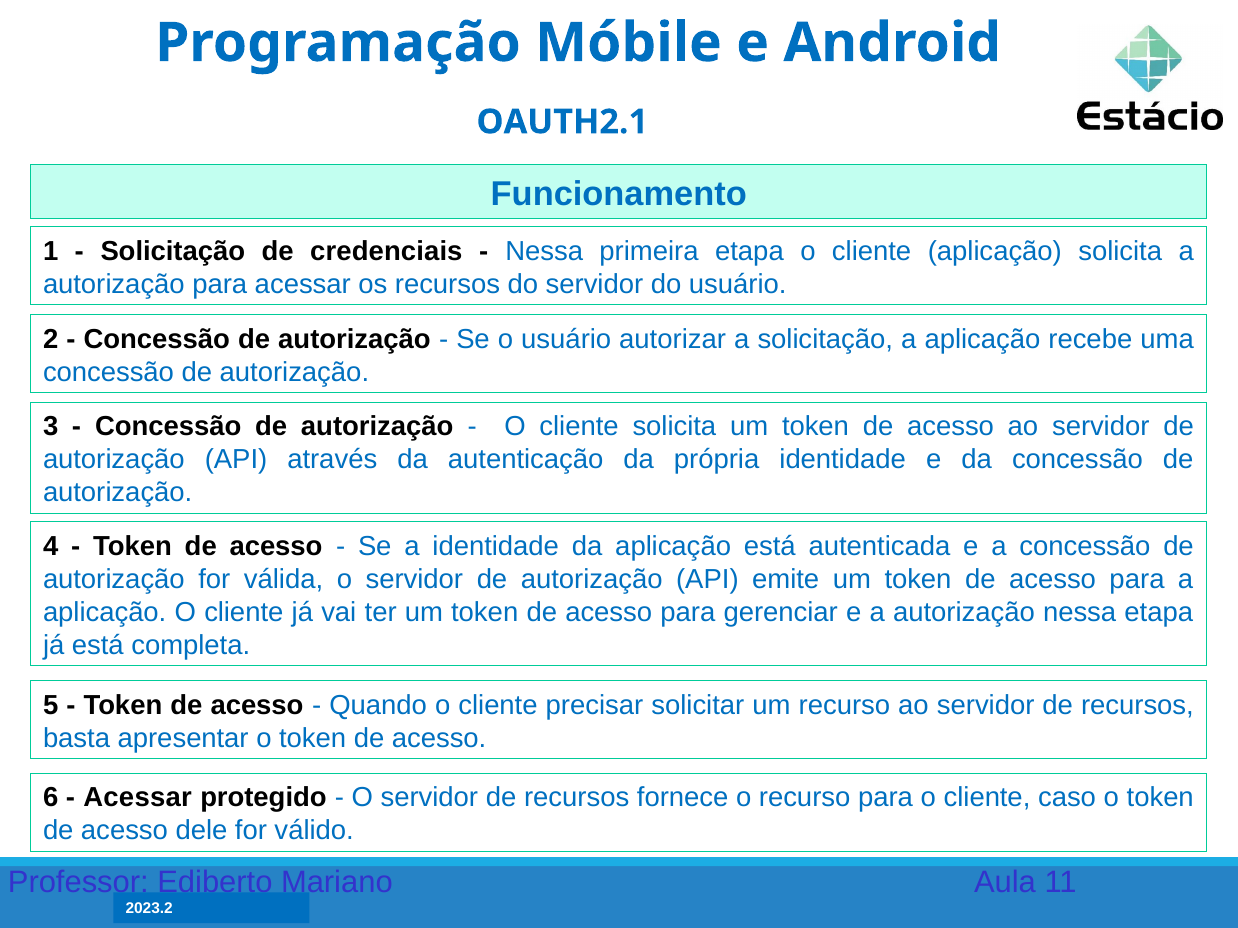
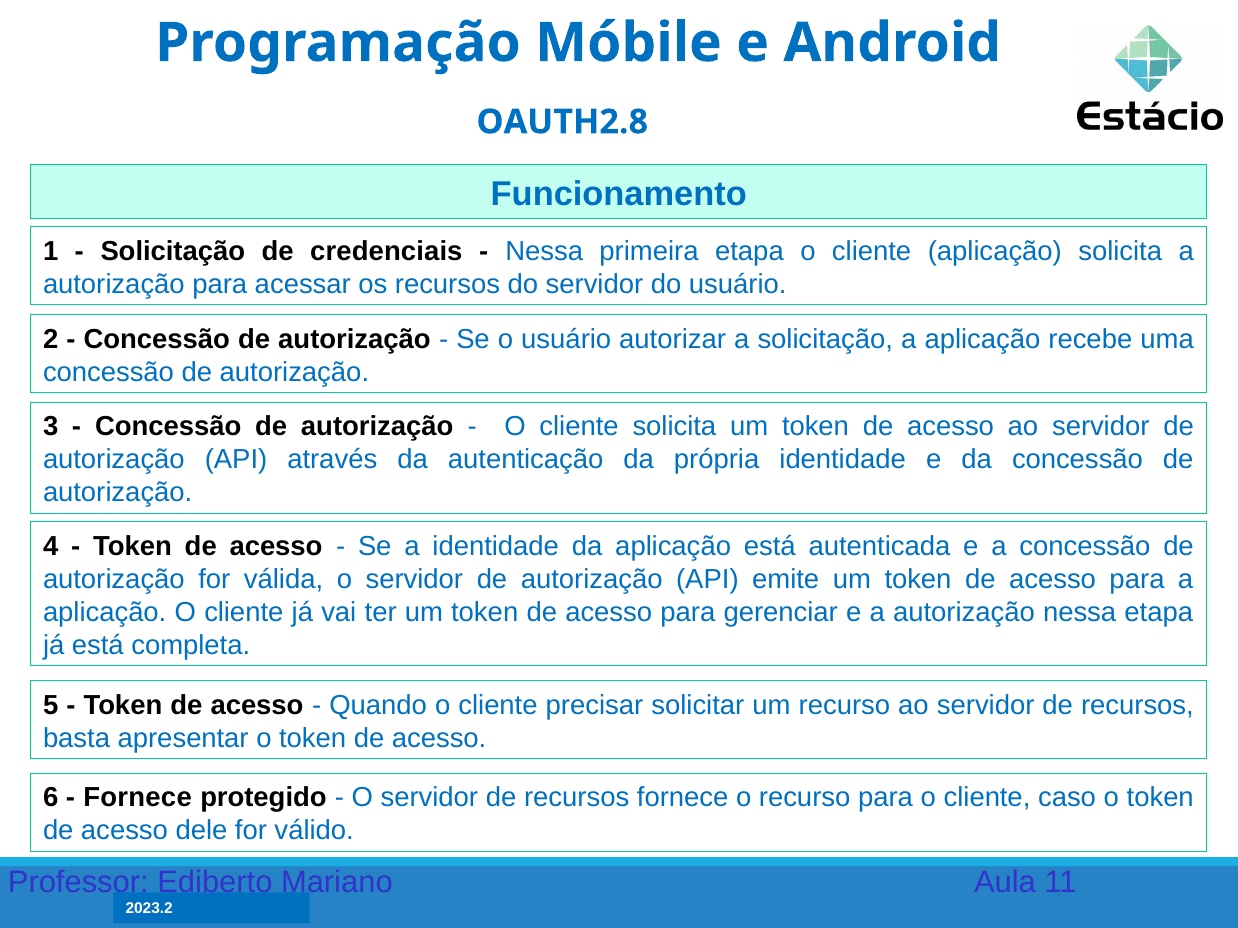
OAUTH2.1: OAUTH2.1 -> OAUTH2.8
Acessar at (138, 798): Acessar -> Fornece
